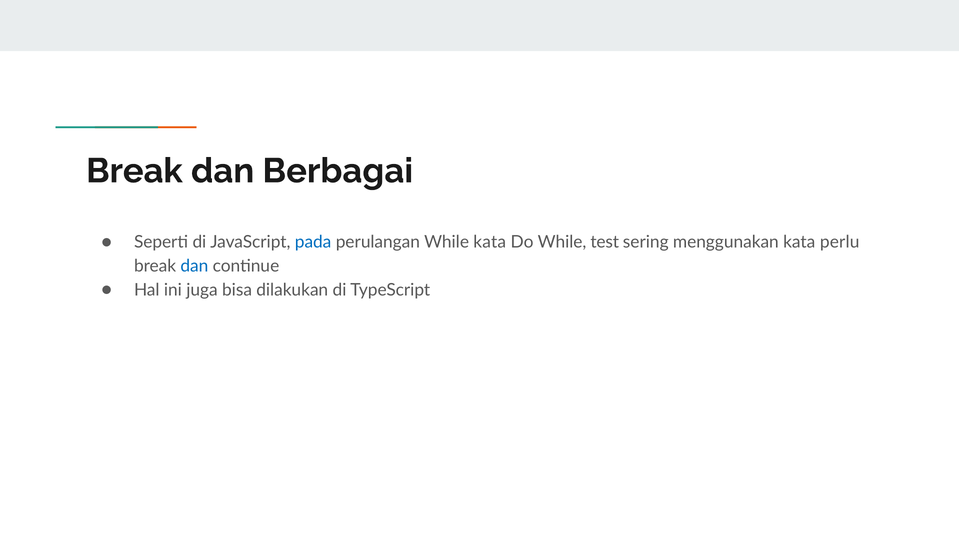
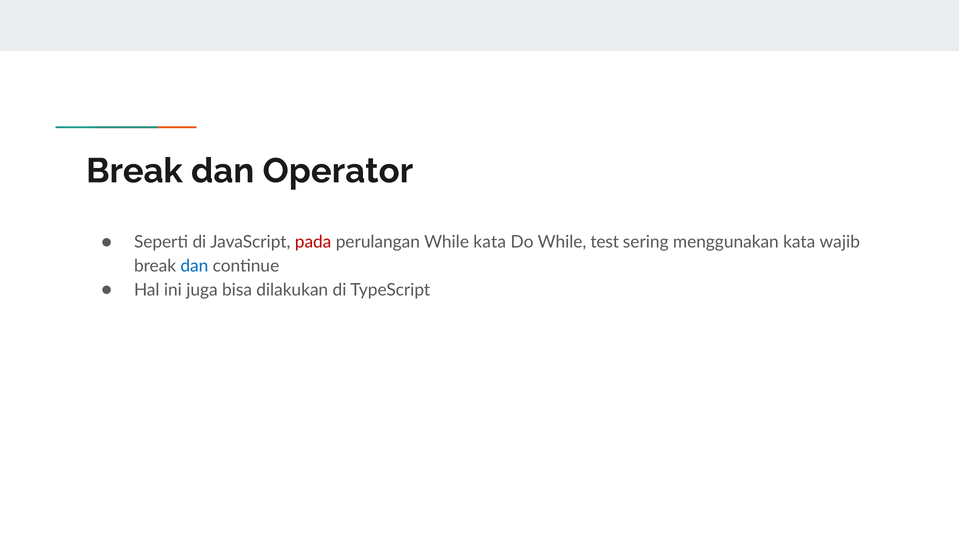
Berbagai: Berbagai -> Operator
pada colour: blue -> red
perlu: perlu -> wajib
